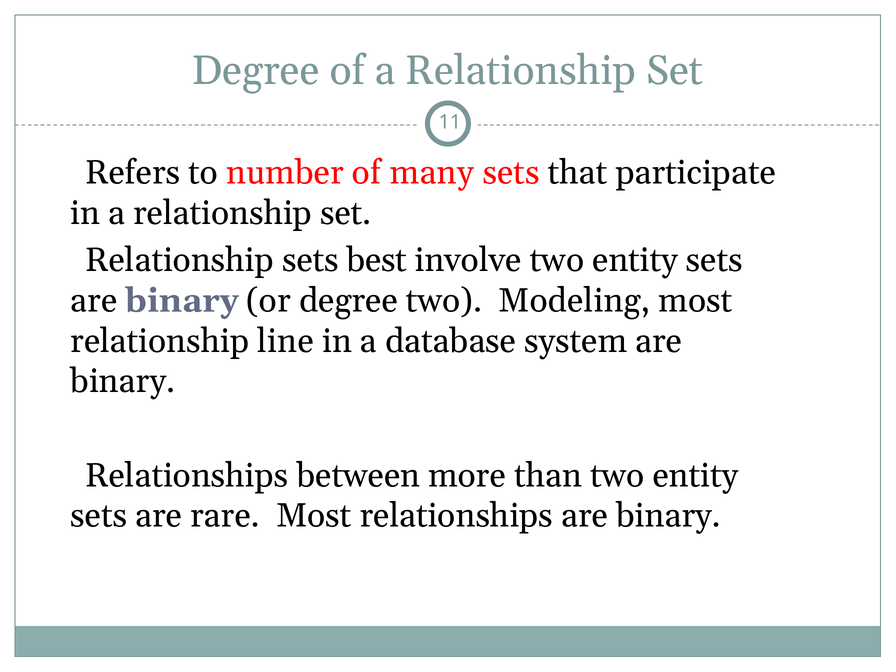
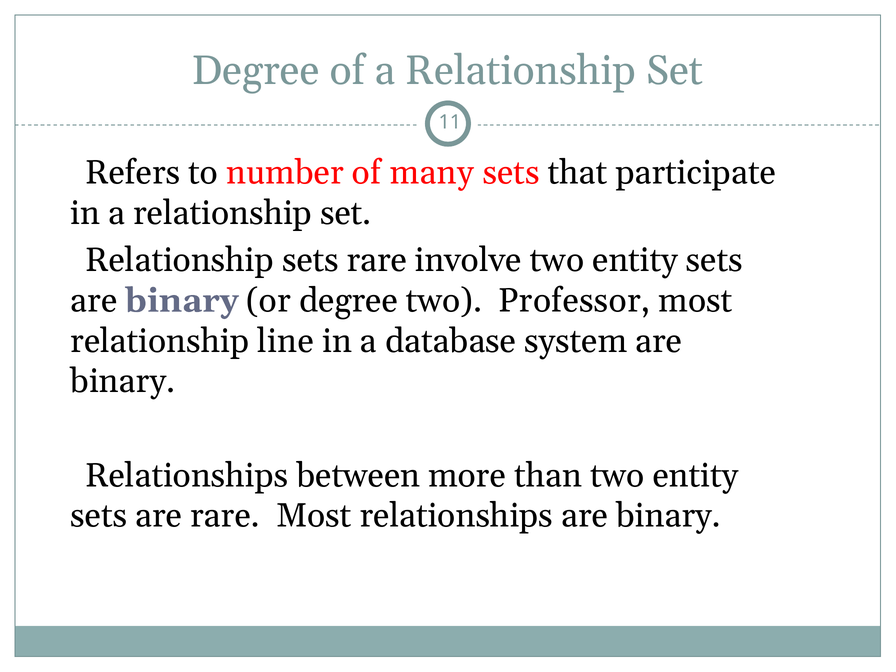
sets best: best -> rare
Modeling: Modeling -> Professor
